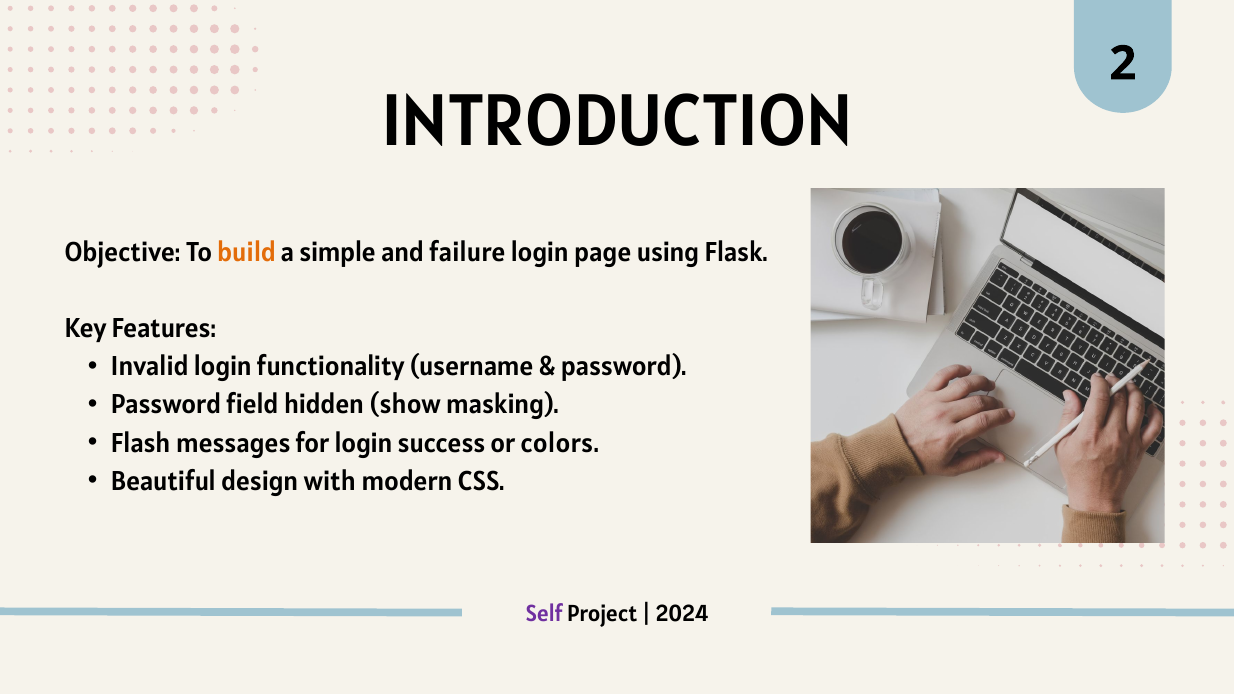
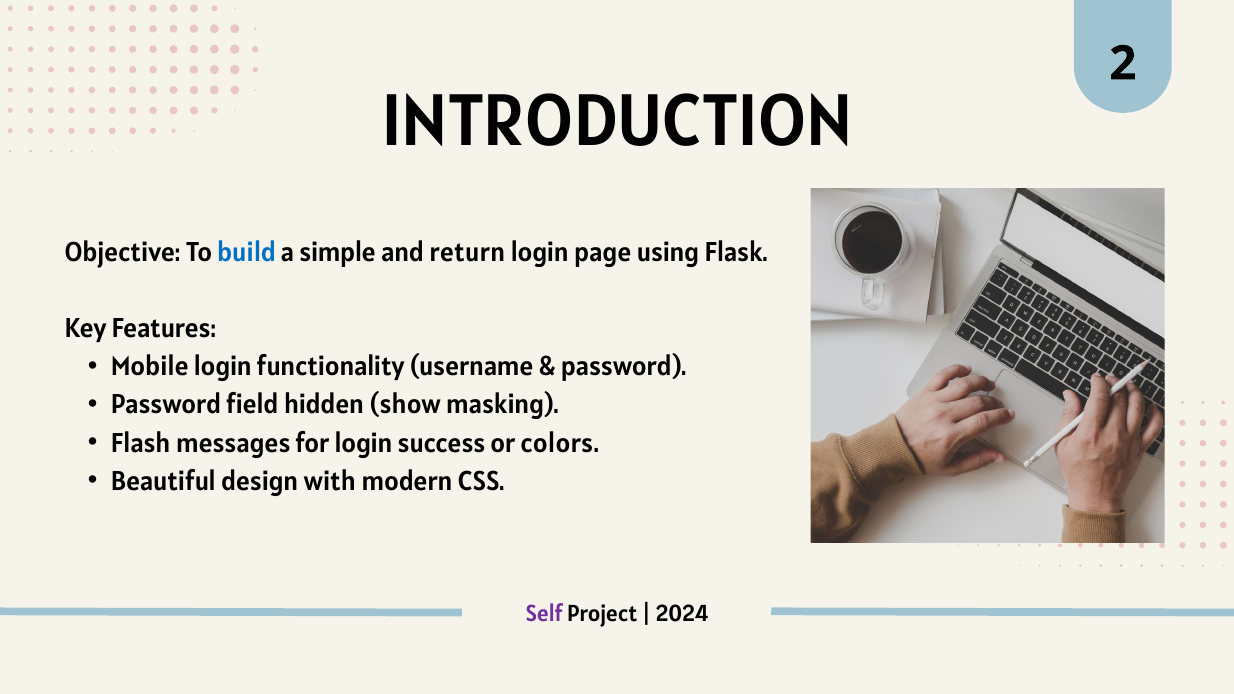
build colour: orange -> blue
failure: failure -> return
Invalid: Invalid -> Mobile
